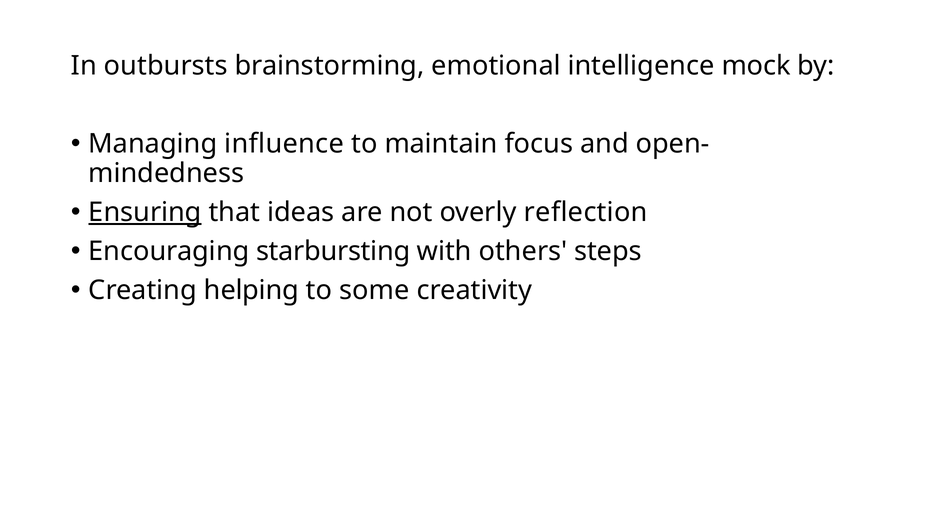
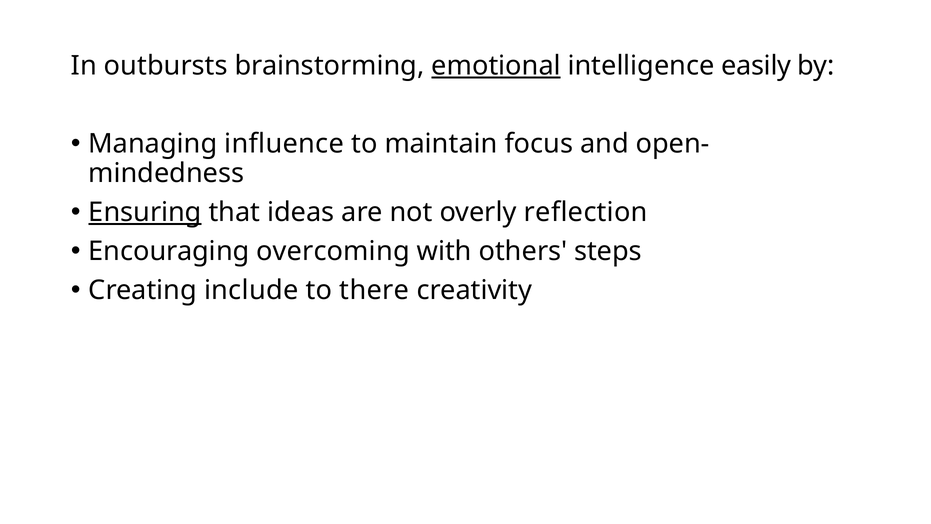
emotional underline: none -> present
mock: mock -> easily
starbursting: starbursting -> overcoming
helping: helping -> include
some: some -> there
